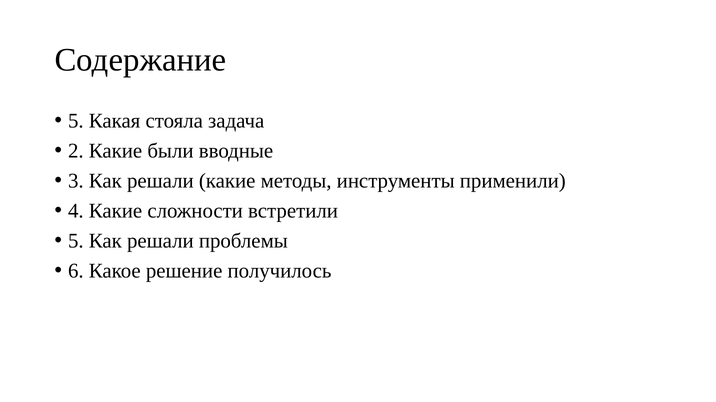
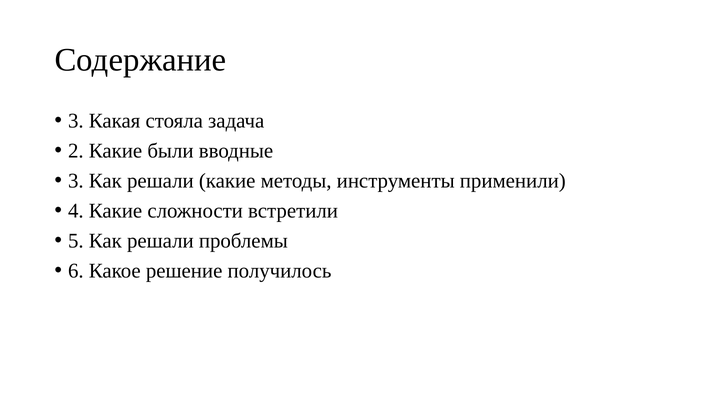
5 at (76, 121): 5 -> 3
